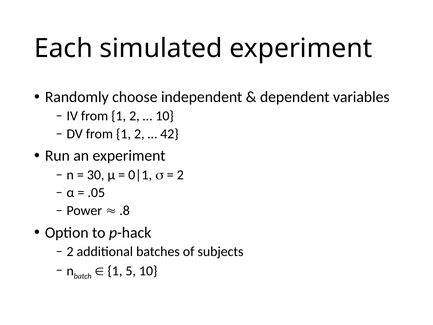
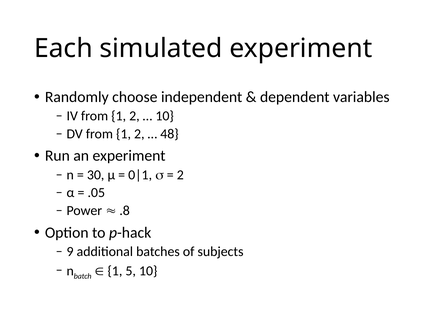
42: 42 -> 48
2 at (70, 251): 2 -> 9
